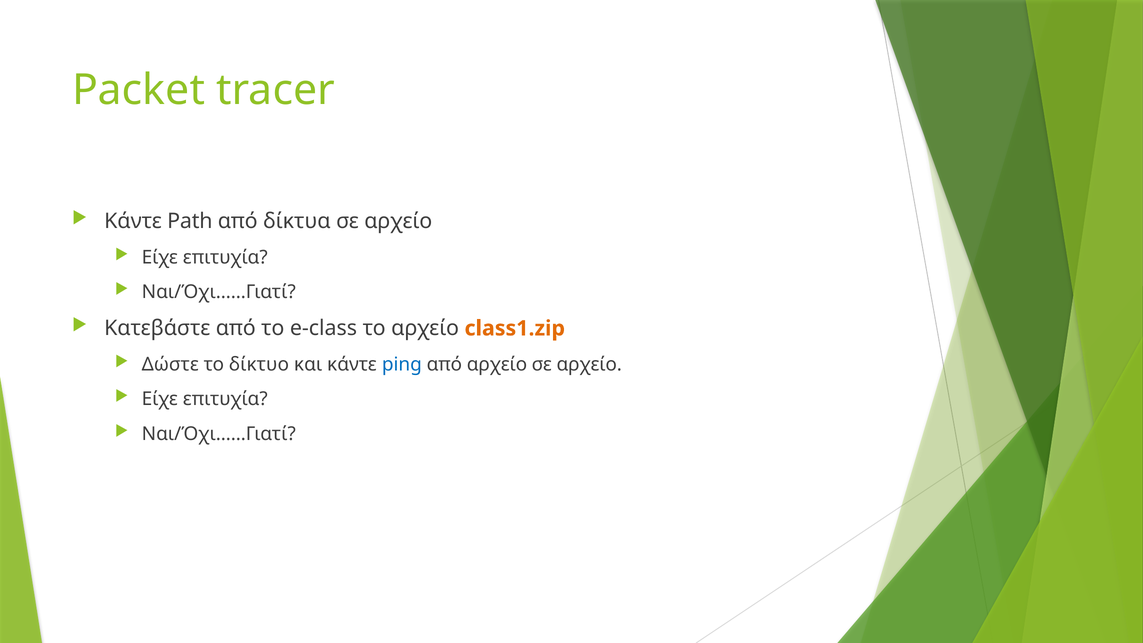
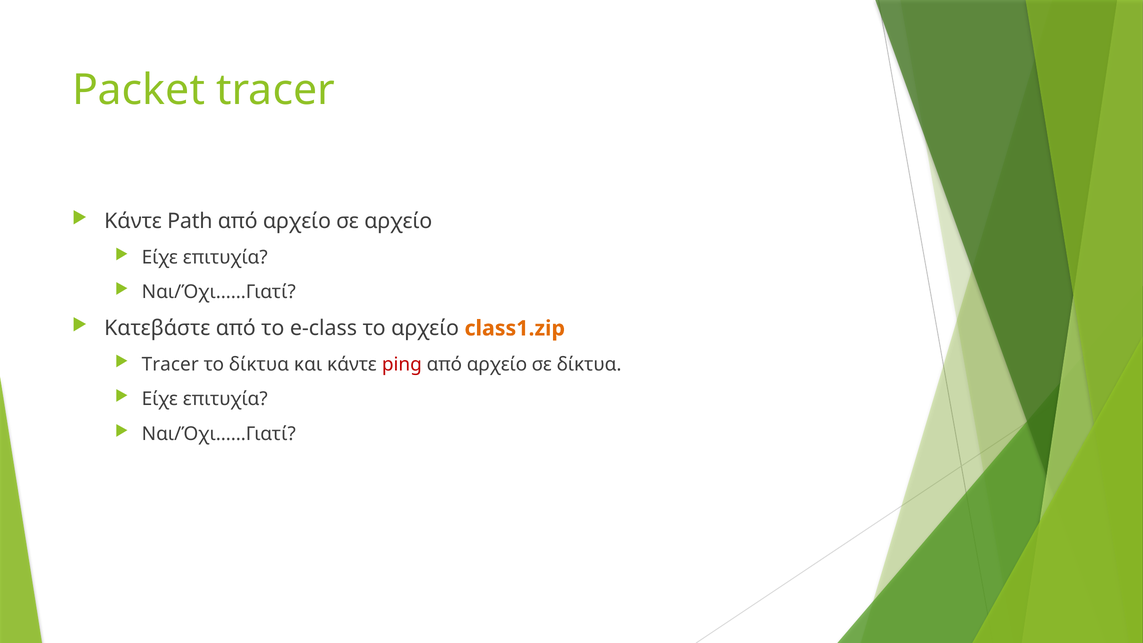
δίκτυα at (297, 221): δίκτυα -> αρχείο
Δώστε at (170, 364): Δώστε -> Tracer
το δίκτυο: δίκτυο -> δίκτυα
ping colour: blue -> red
αρχείο at (589, 364): αρχείο -> δίκτυα
